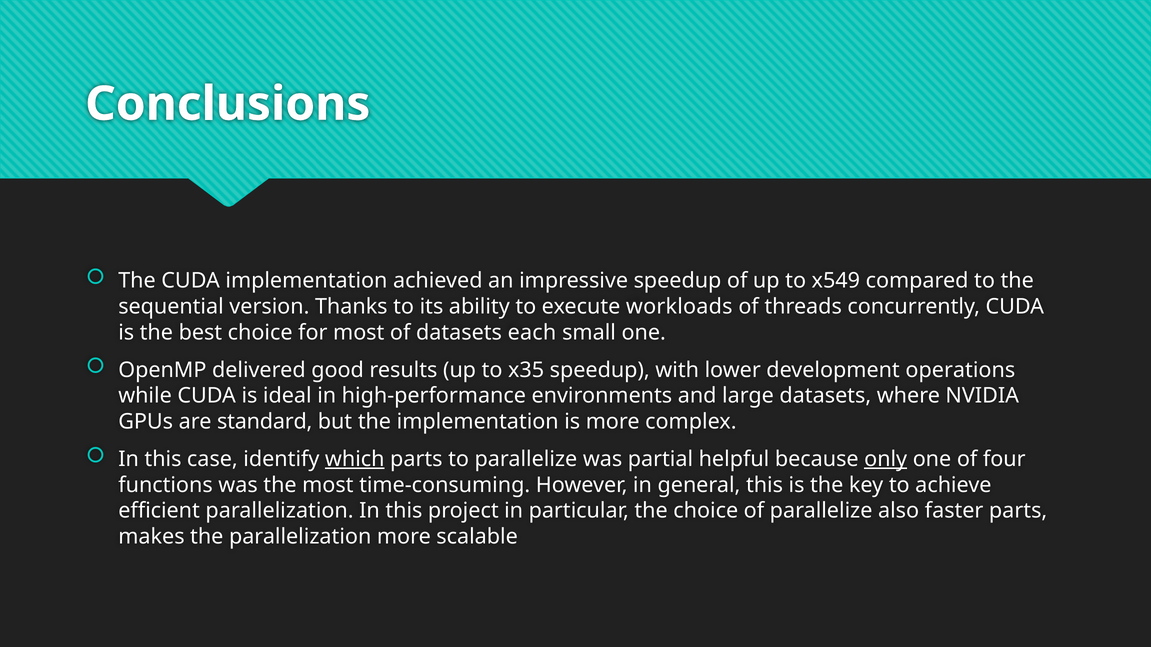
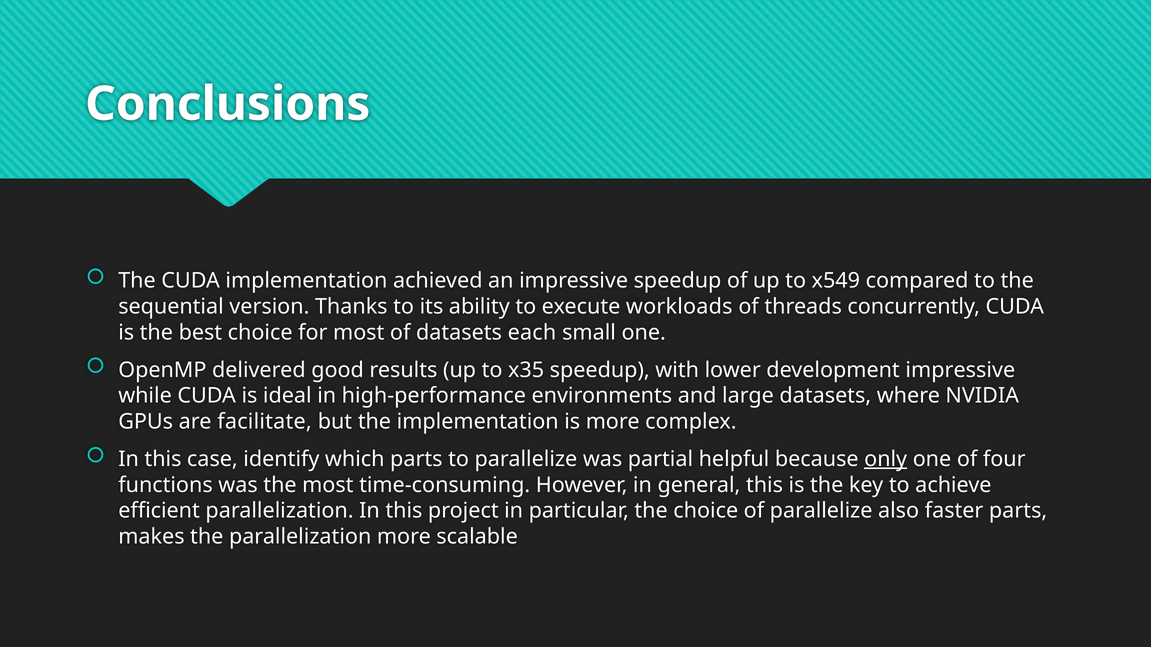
development operations: operations -> impressive
standard: standard -> facilitate
which underline: present -> none
